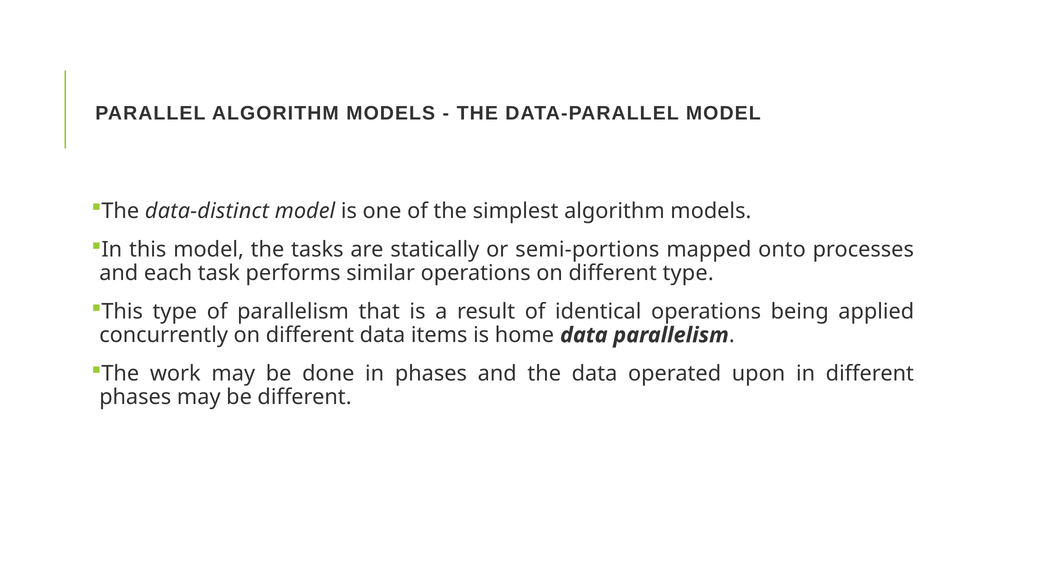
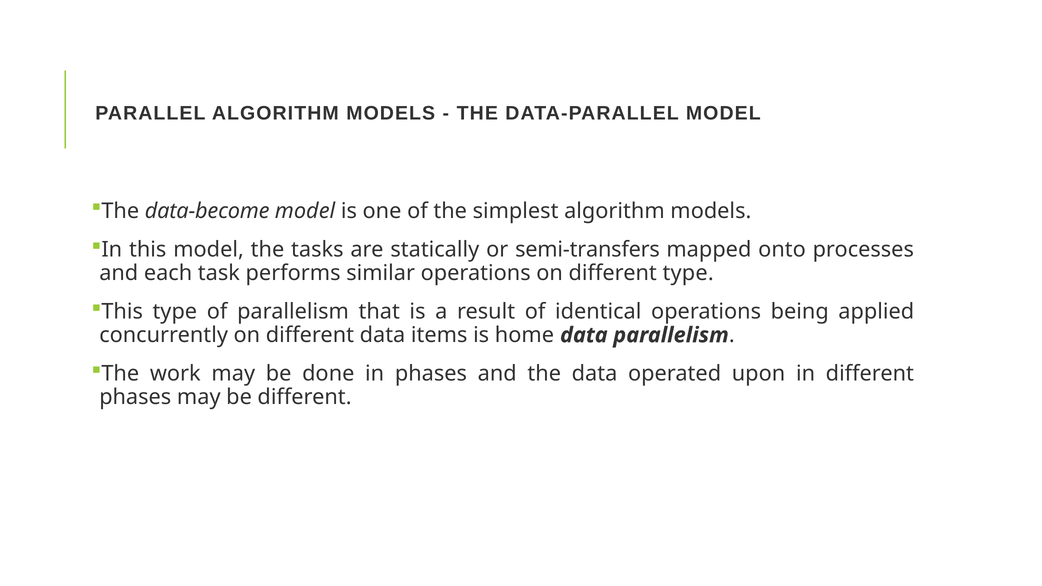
data-distinct: data-distinct -> data-become
semi-portions: semi-portions -> semi-transfers
